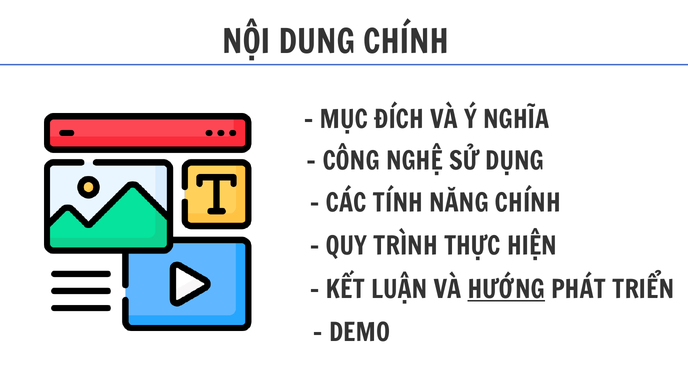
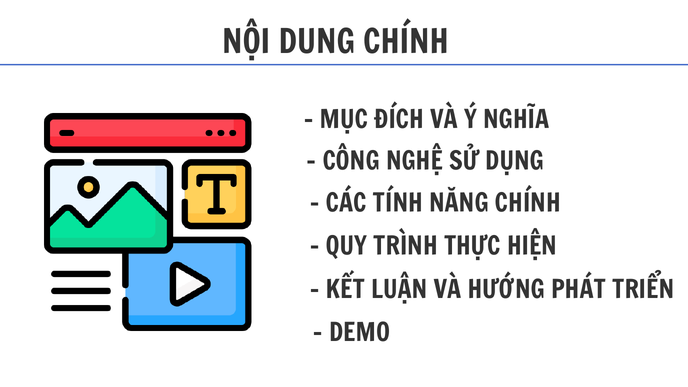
HƯỚNG underline: present -> none
